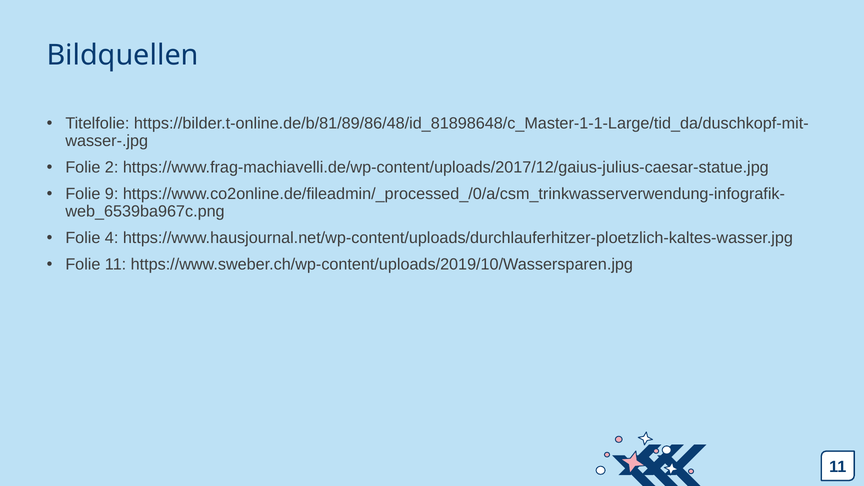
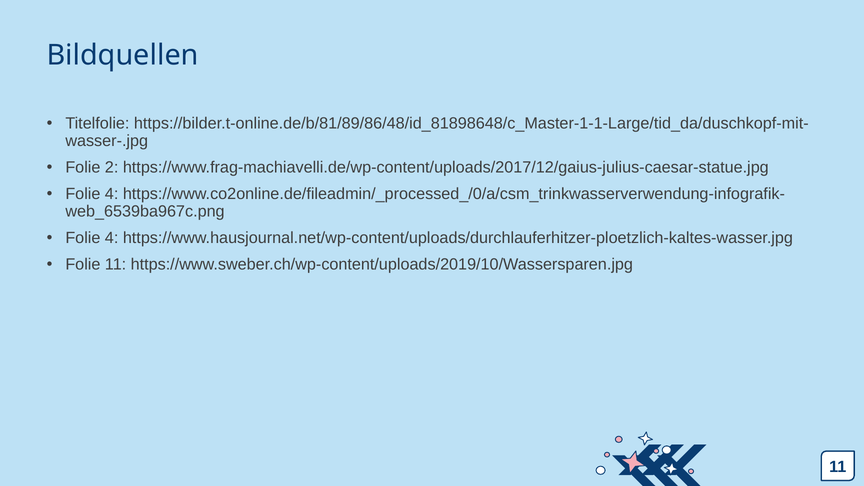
9 at (112, 194): 9 -> 4
